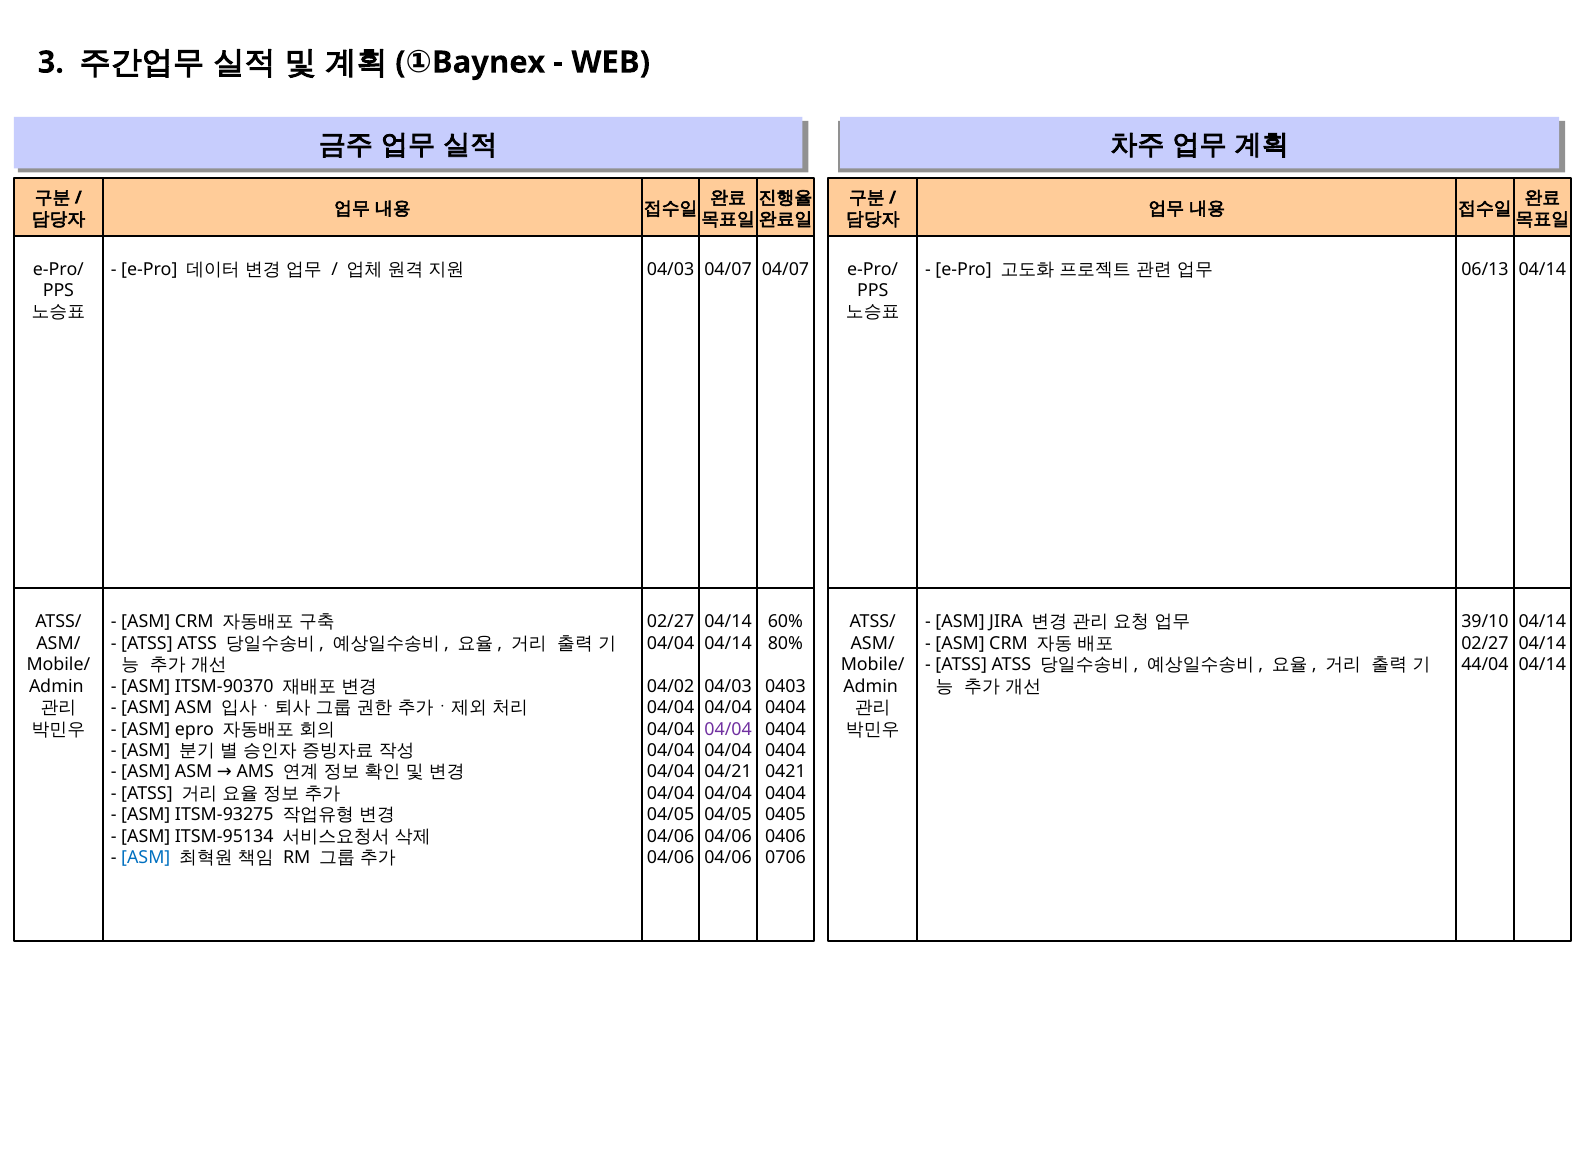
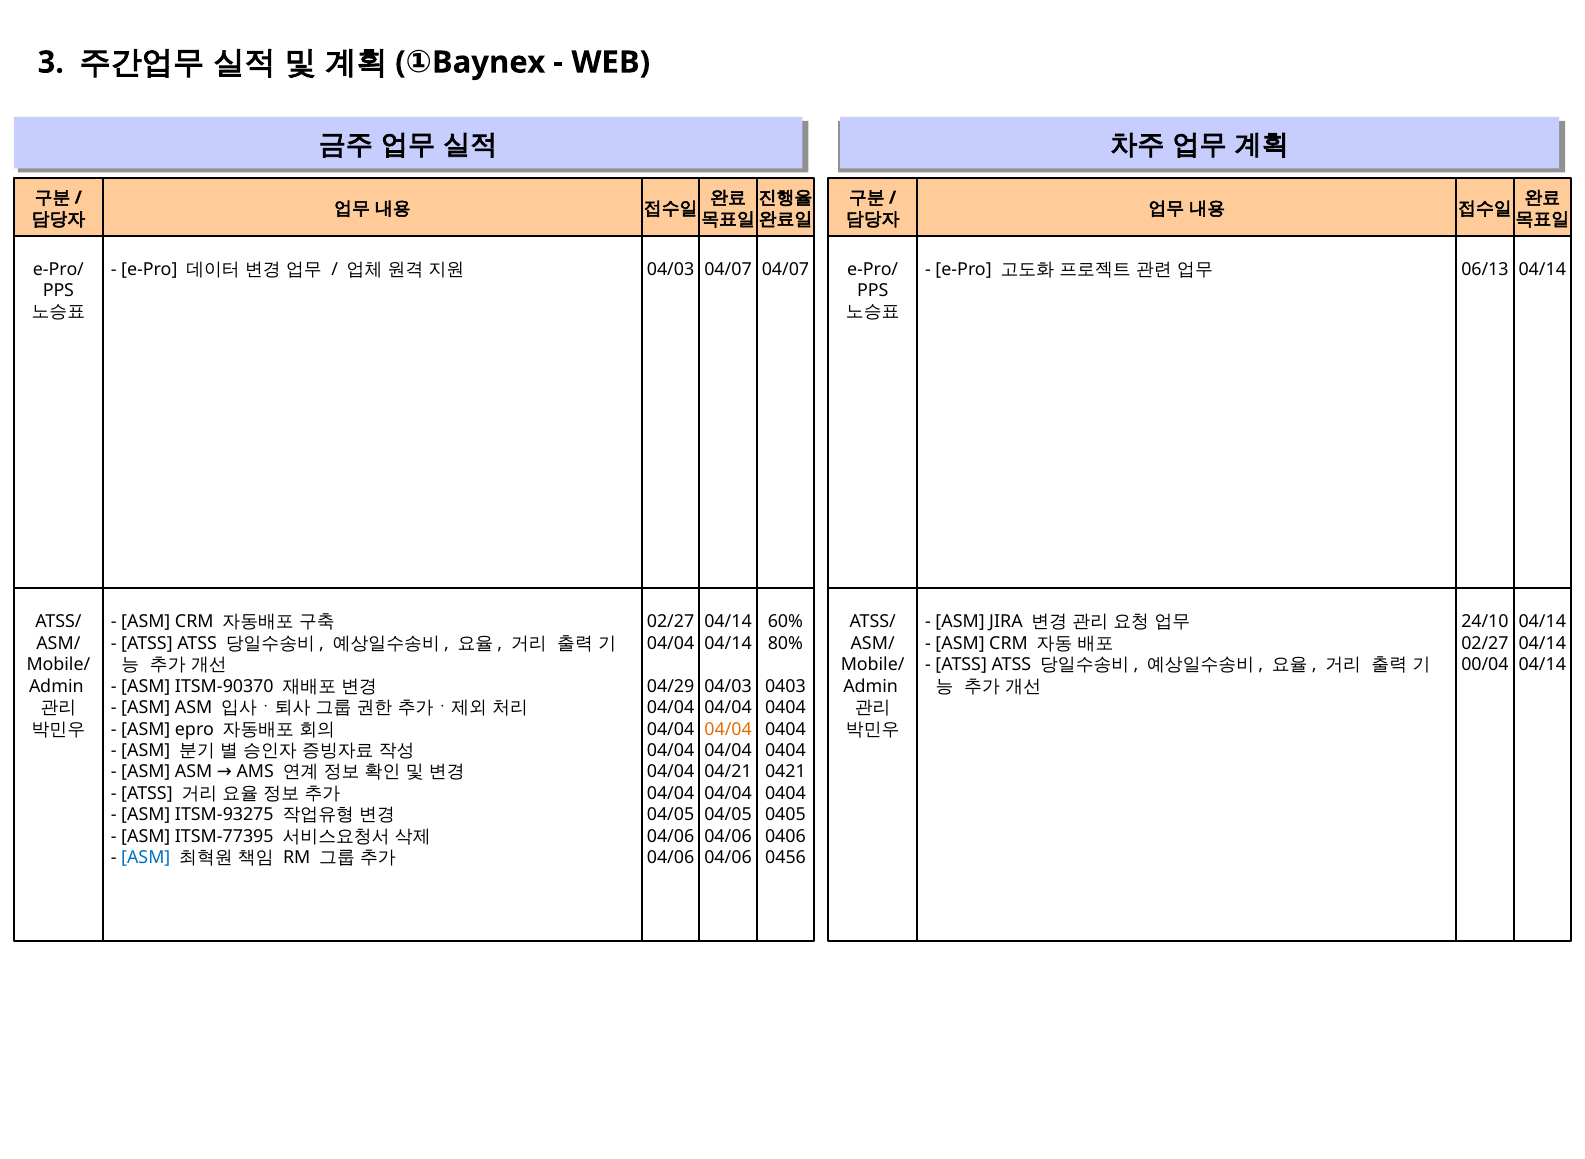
39/10: 39/10 -> 24/10
44/04: 44/04 -> 00/04
04/02: 04/02 -> 04/29
04/04 at (728, 729) colour: purple -> orange
ITSM-95134: ITSM-95134 -> ITSM-77395
0706: 0706 -> 0456
